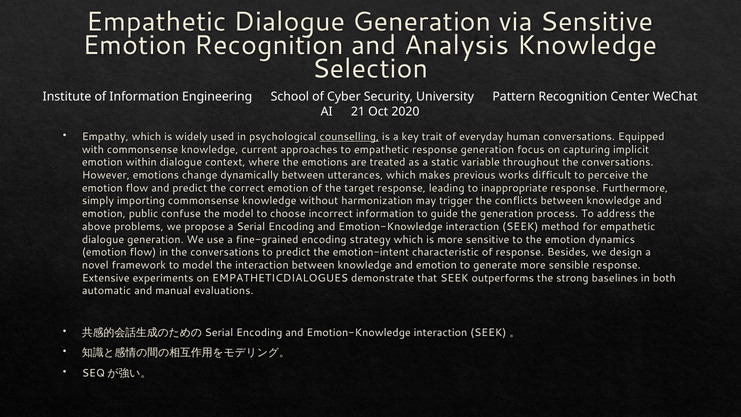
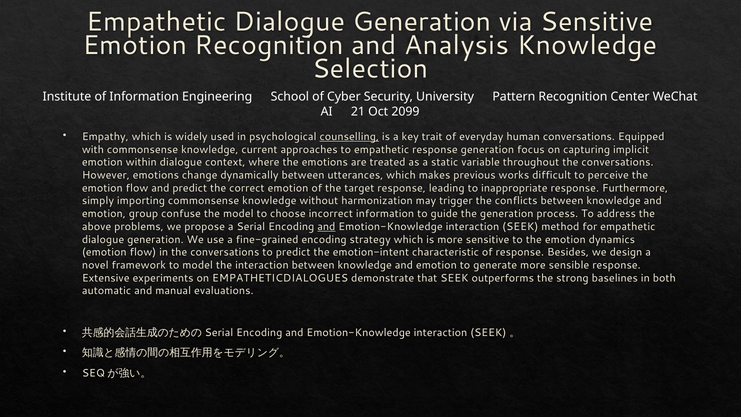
2020: 2020 -> 2099
public: public -> group
and at (326, 226) underline: none -> present
